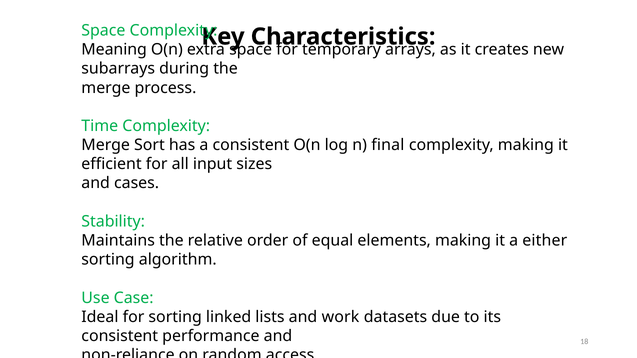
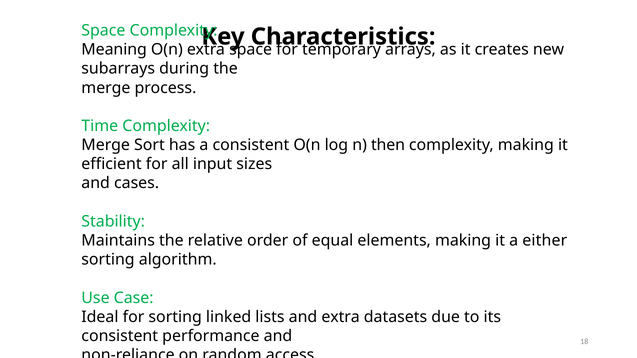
final: final -> then
and work: work -> extra
